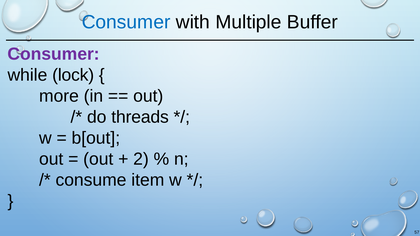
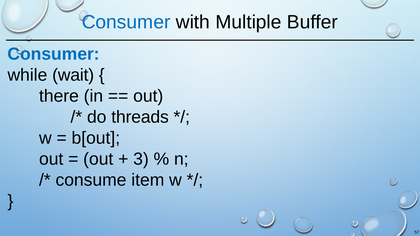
Consumer at (54, 54) colour: purple -> blue
lock: lock -> wait
more: more -> there
2: 2 -> 3
